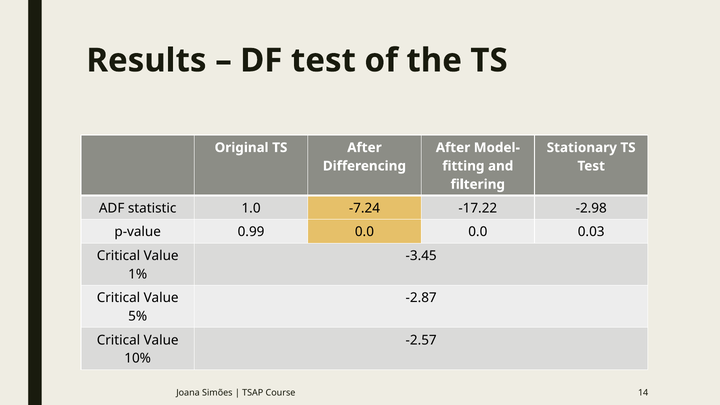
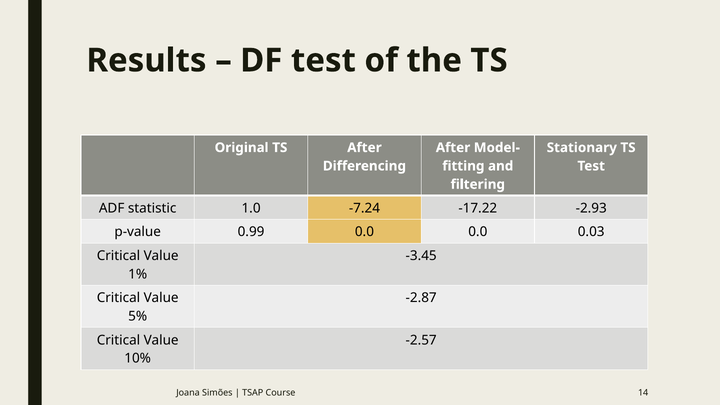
-2.98: -2.98 -> -2.93
